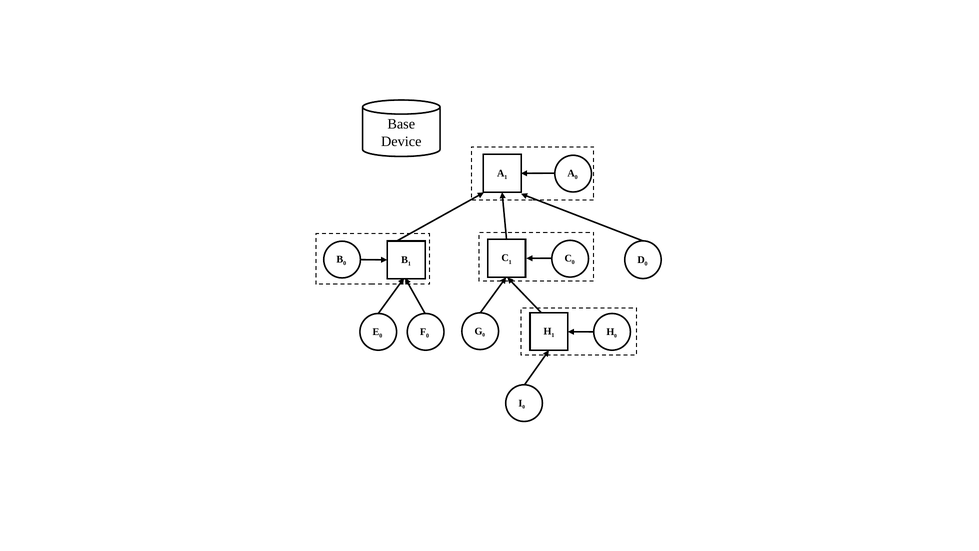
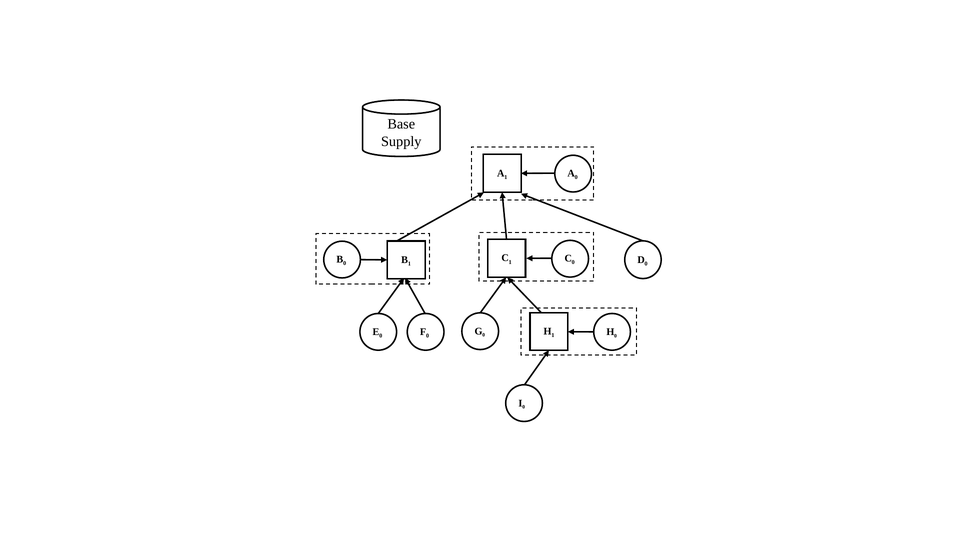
Device: Device -> Supply
